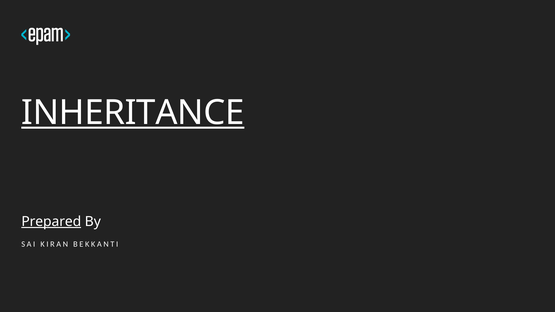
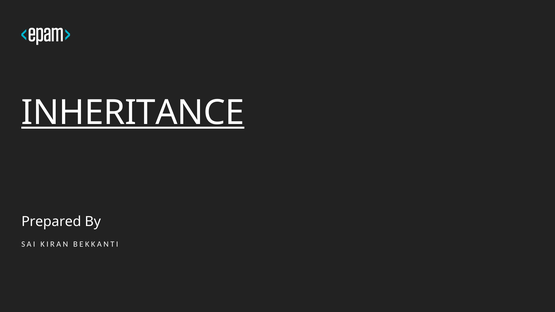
Prepared underline: present -> none
